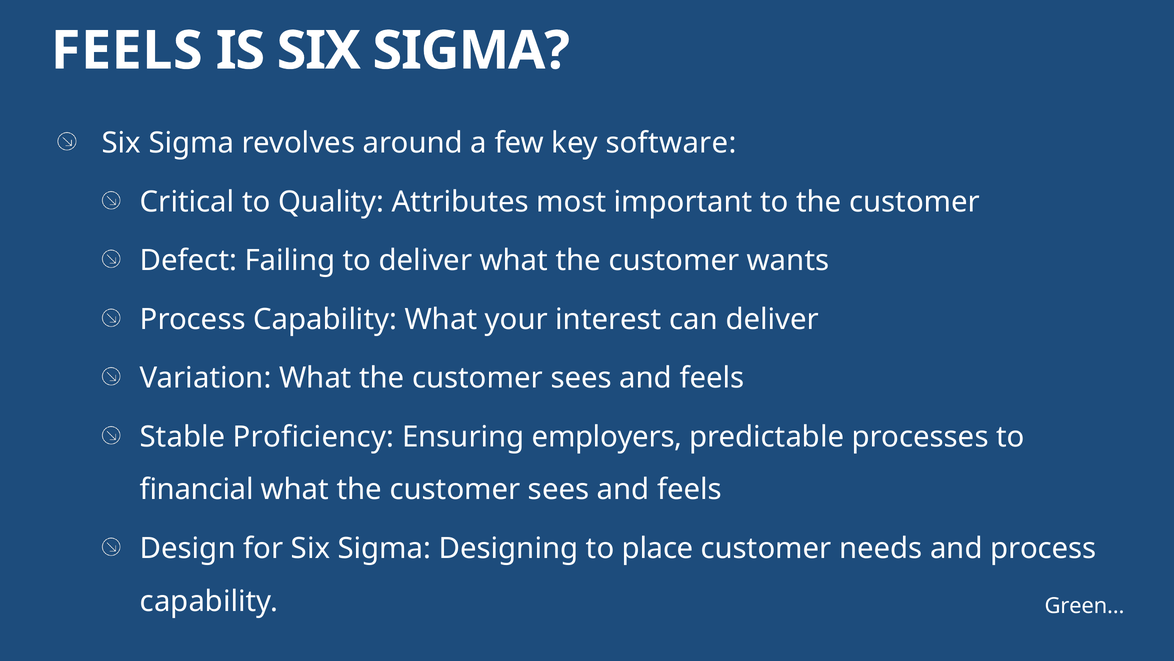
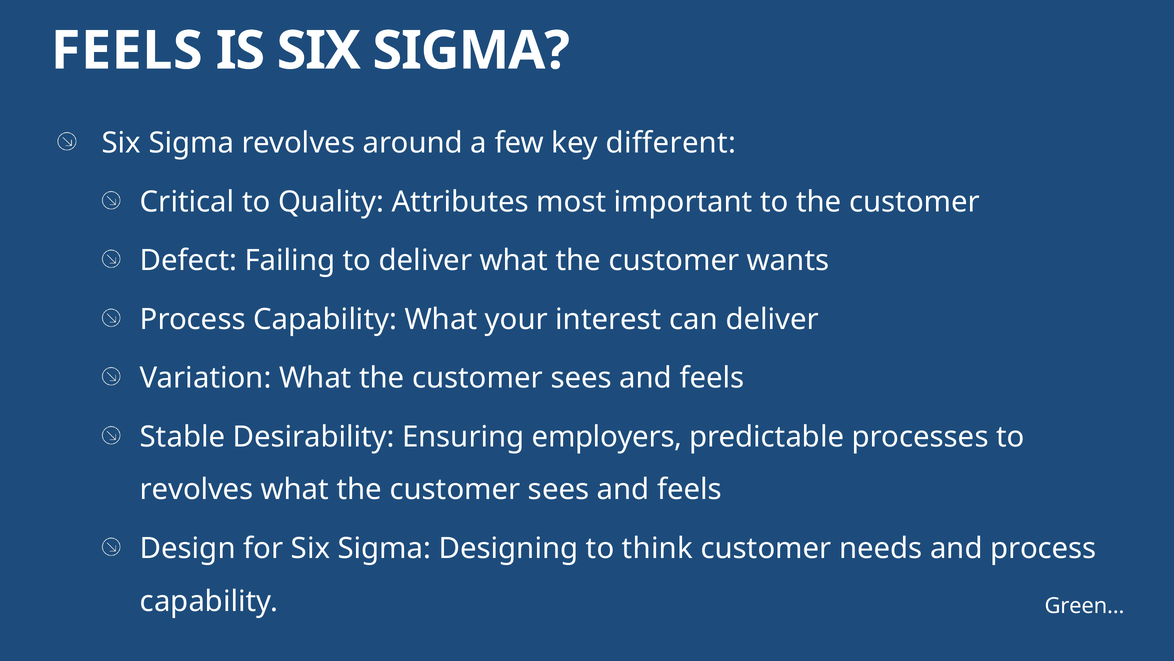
software: software -> different
Proficiency: Proficiency -> Desirability
financial at (197, 489): financial -> revolves
place: place -> think
